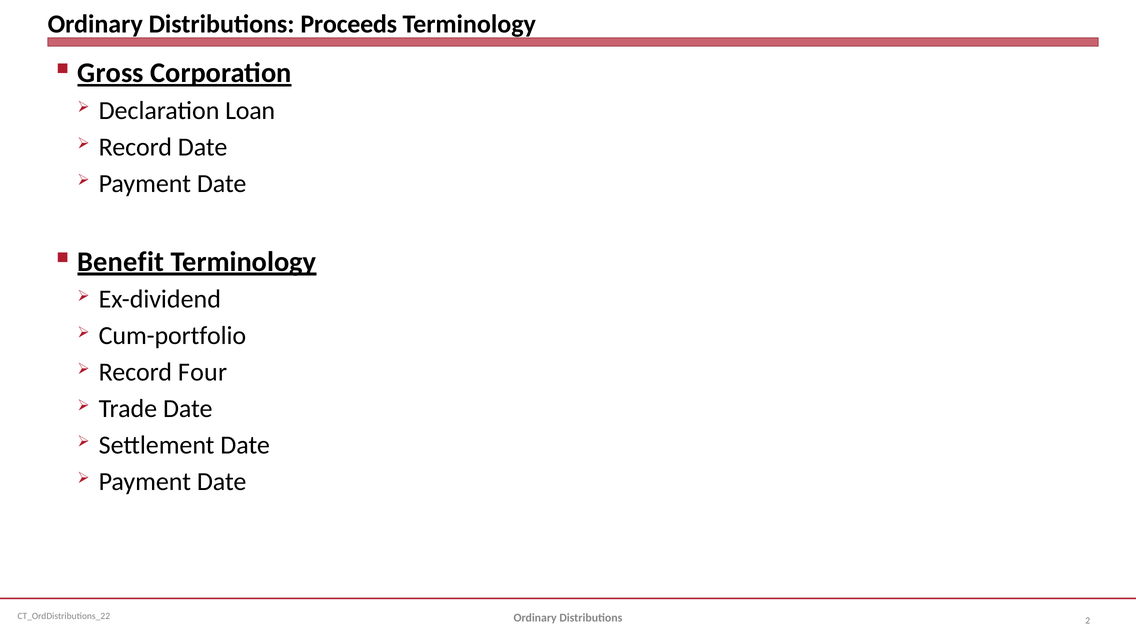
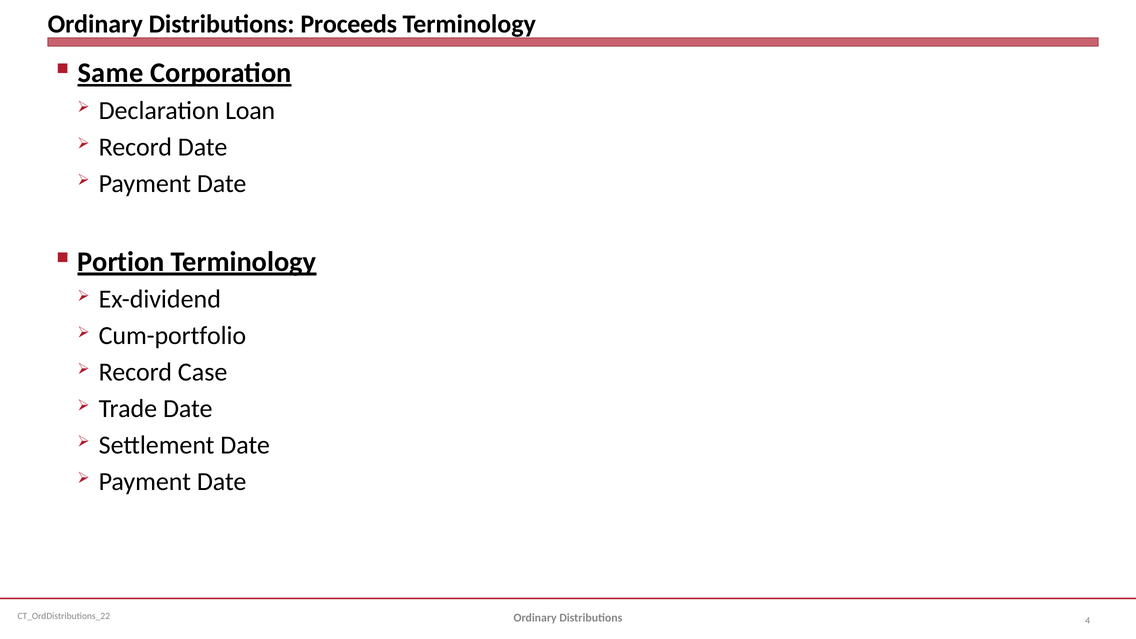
Gross: Gross -> Same
Benefit: Benefit -> Portion
Four: Four -> Case
2: 2 -> 4
